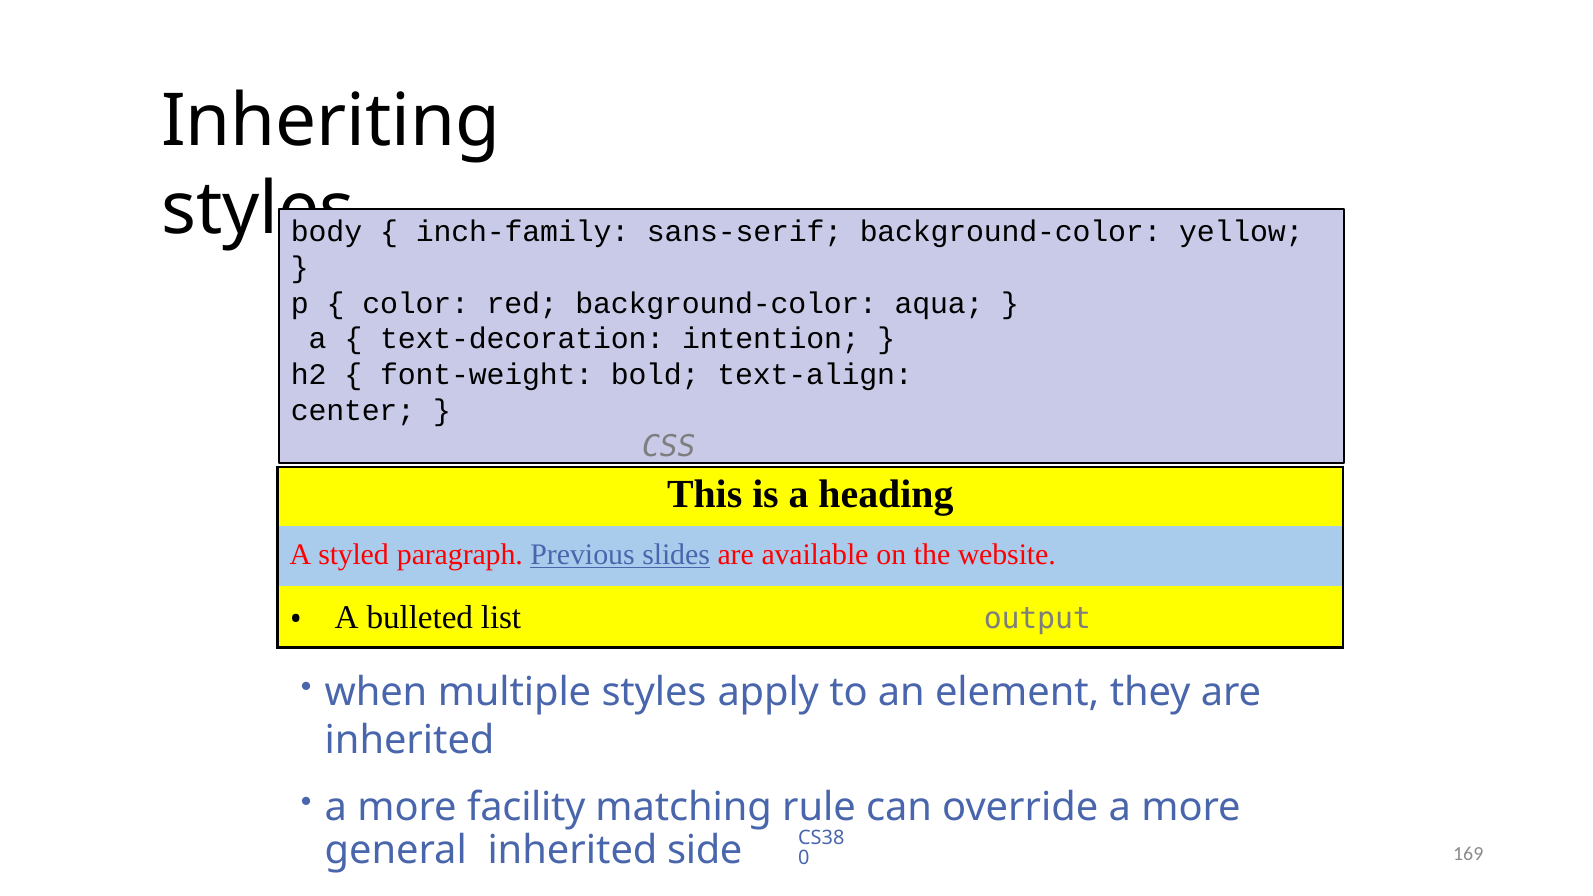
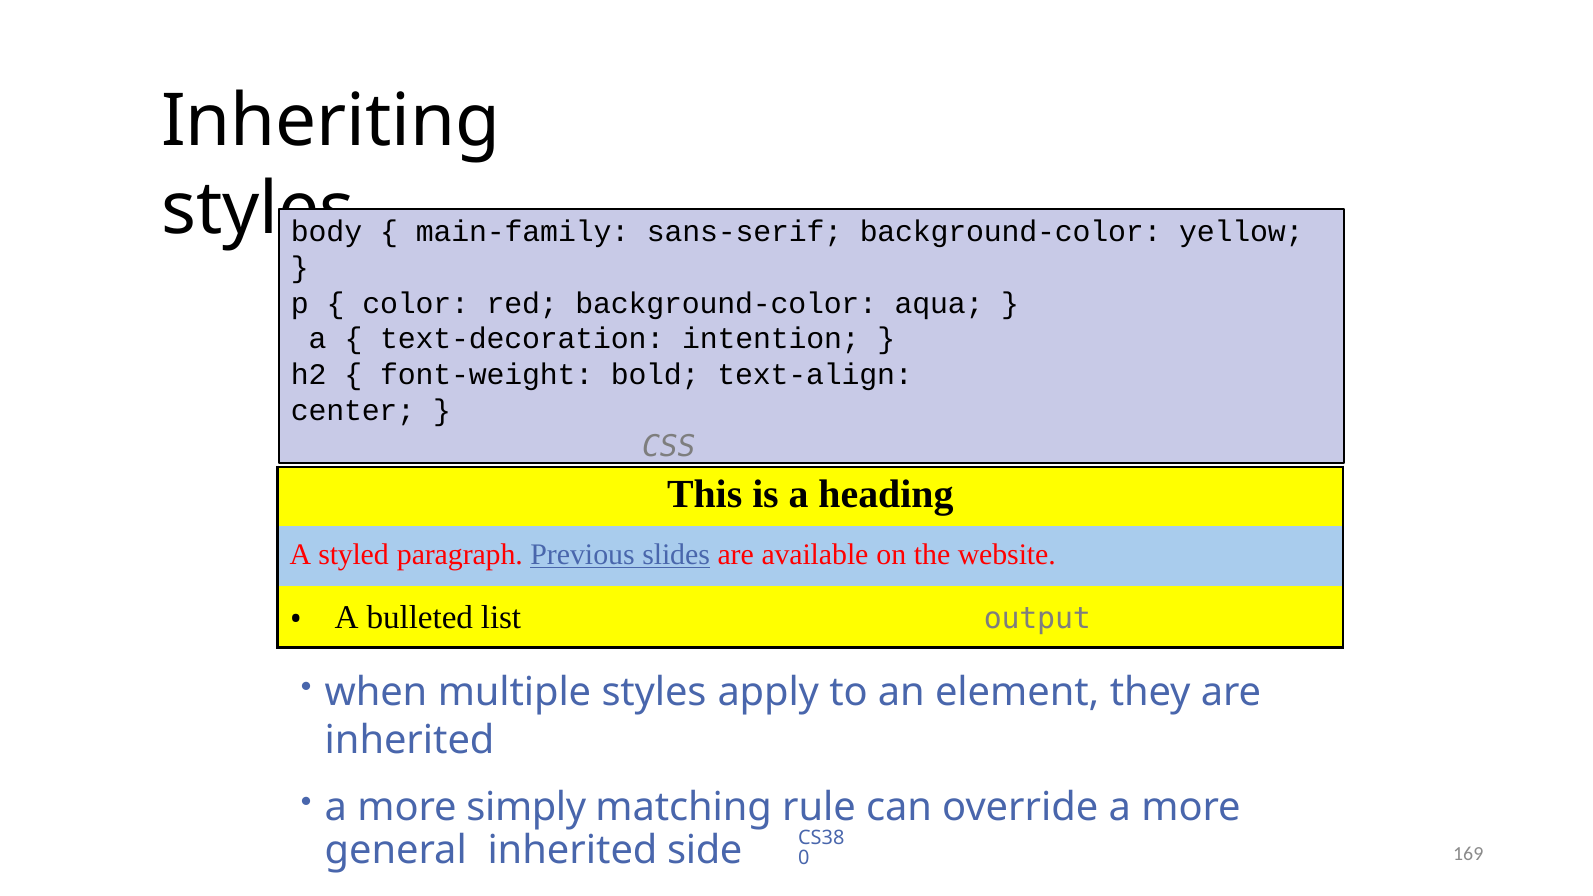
inch-family: inch-family -> main-family
facility: facility -> simply
